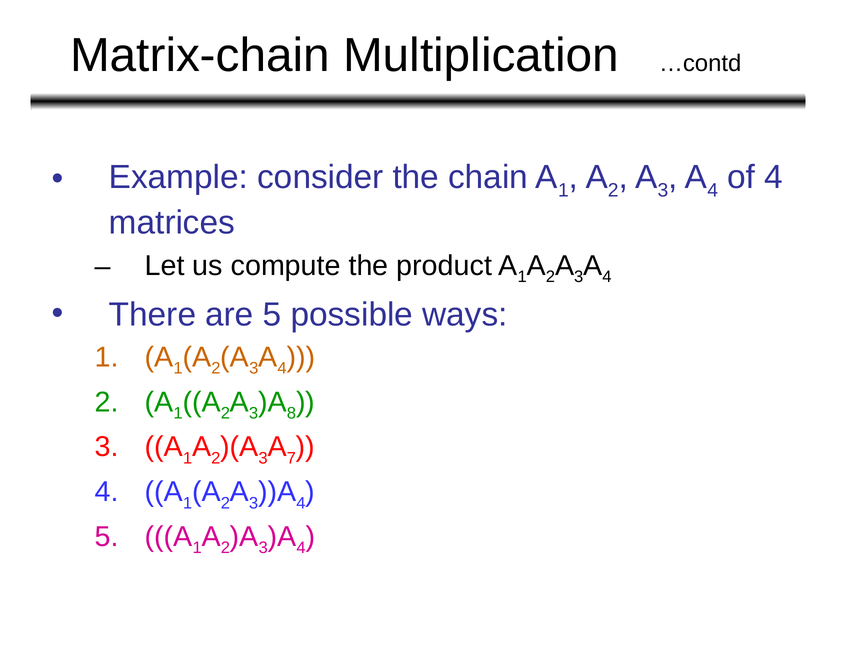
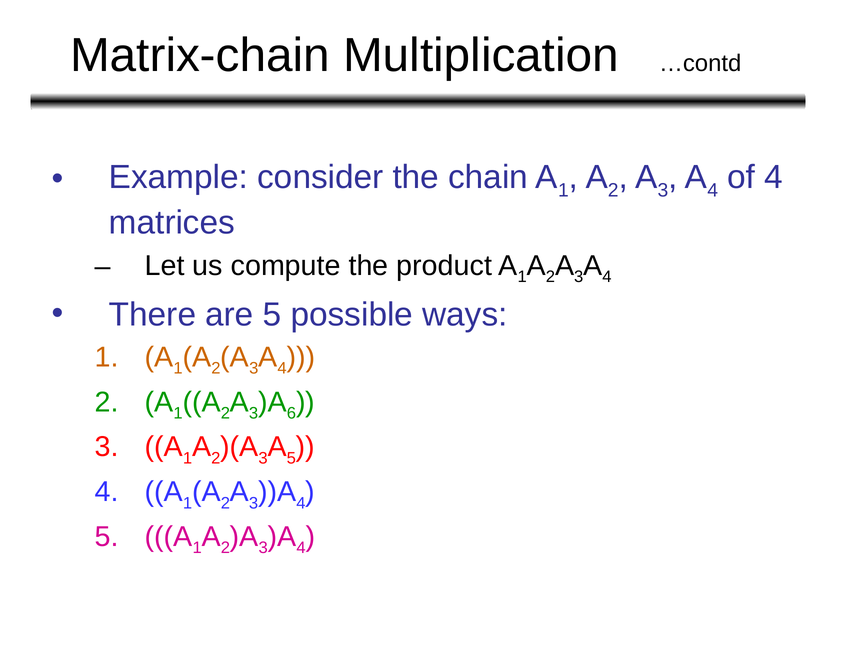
8: 8 -> 6
7 at (291, 458): 7 -> 5
